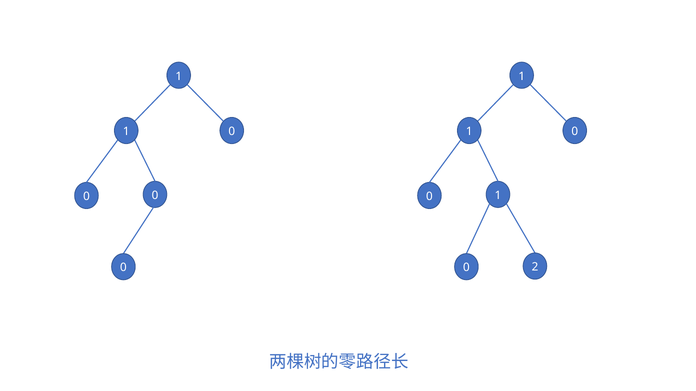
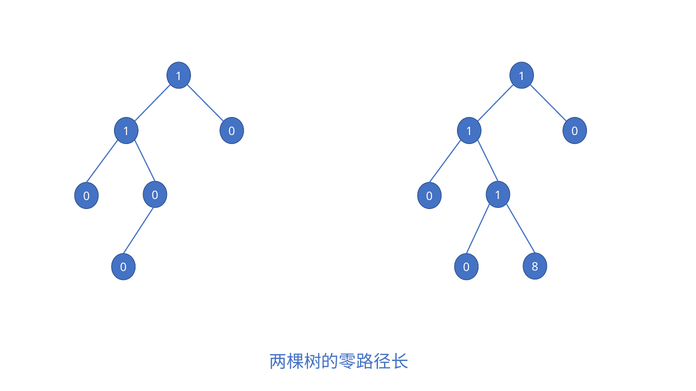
2: 2 -> 8
